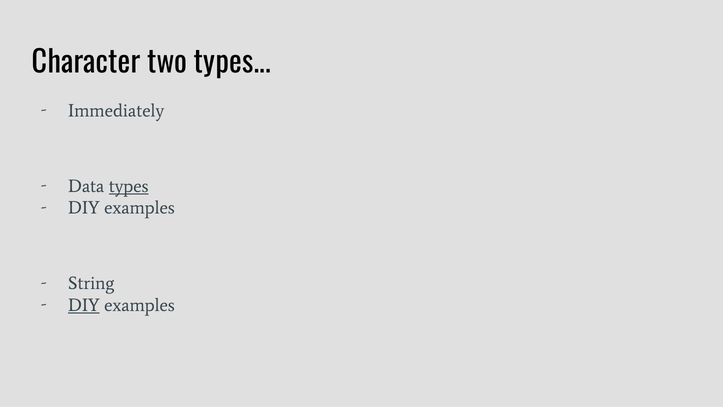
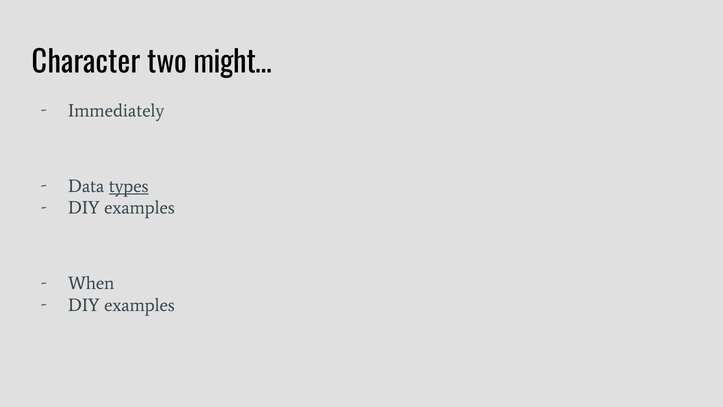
two types: types -> might
String: String -> When
DIY at (84, 305) underline: present -> none
